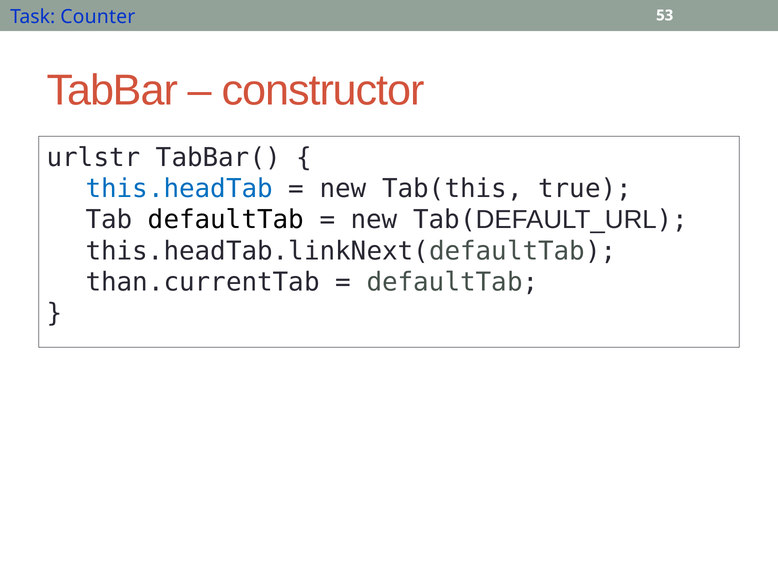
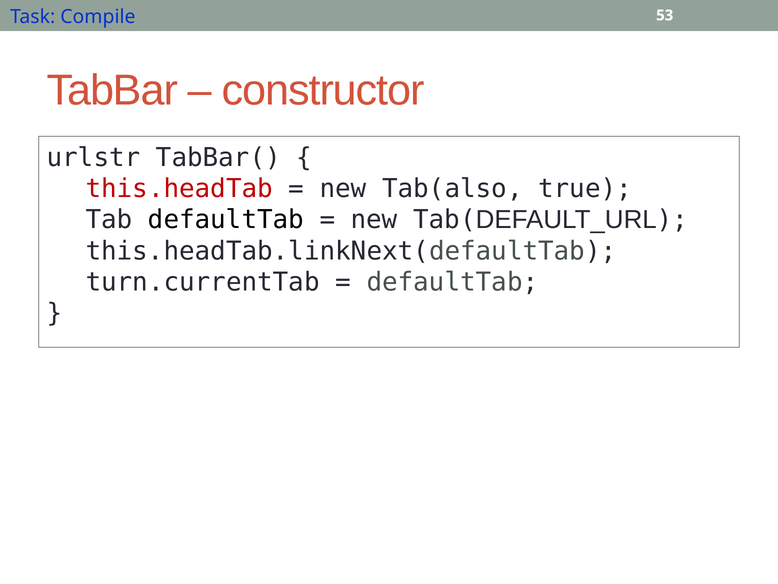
Counter: Counter -> Compile
this.headTab colour: blue -> red
Tab(this: Tab(this -> Tab(also
than.currentTab: than.currentTab -> turn.currentTab
